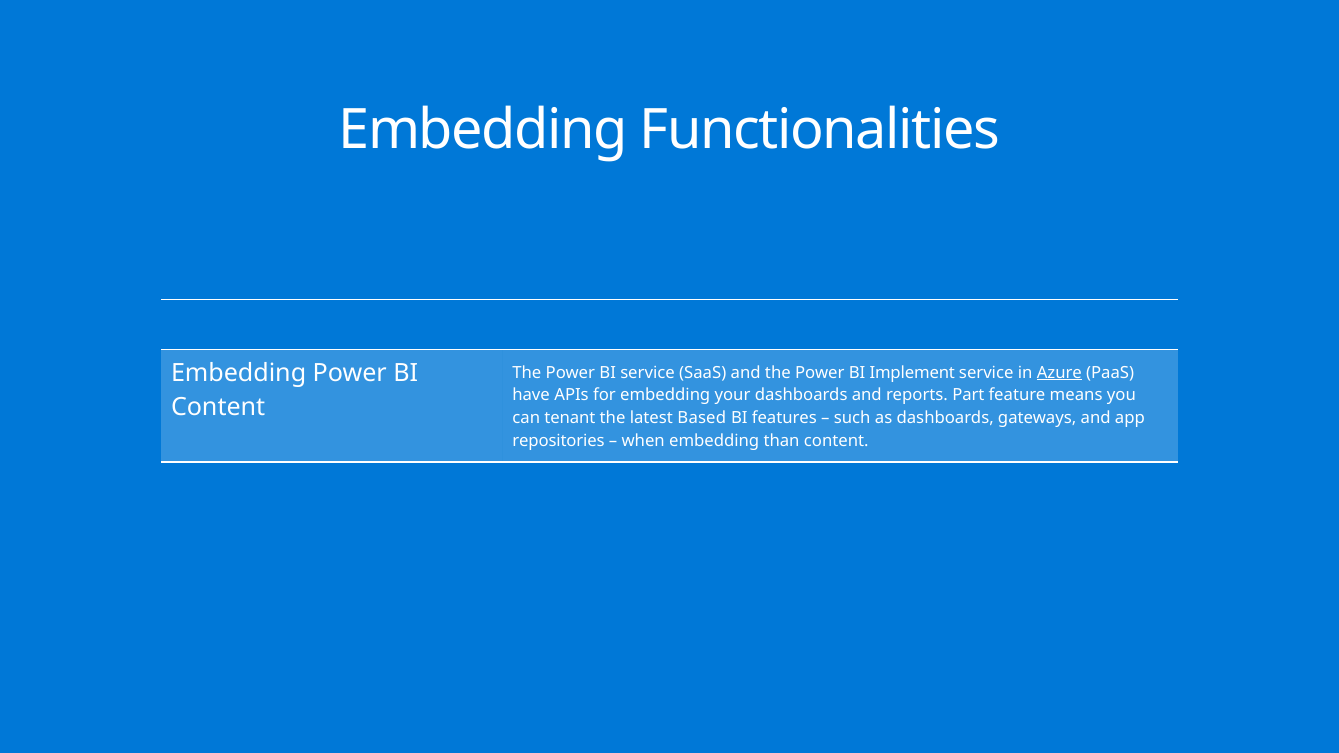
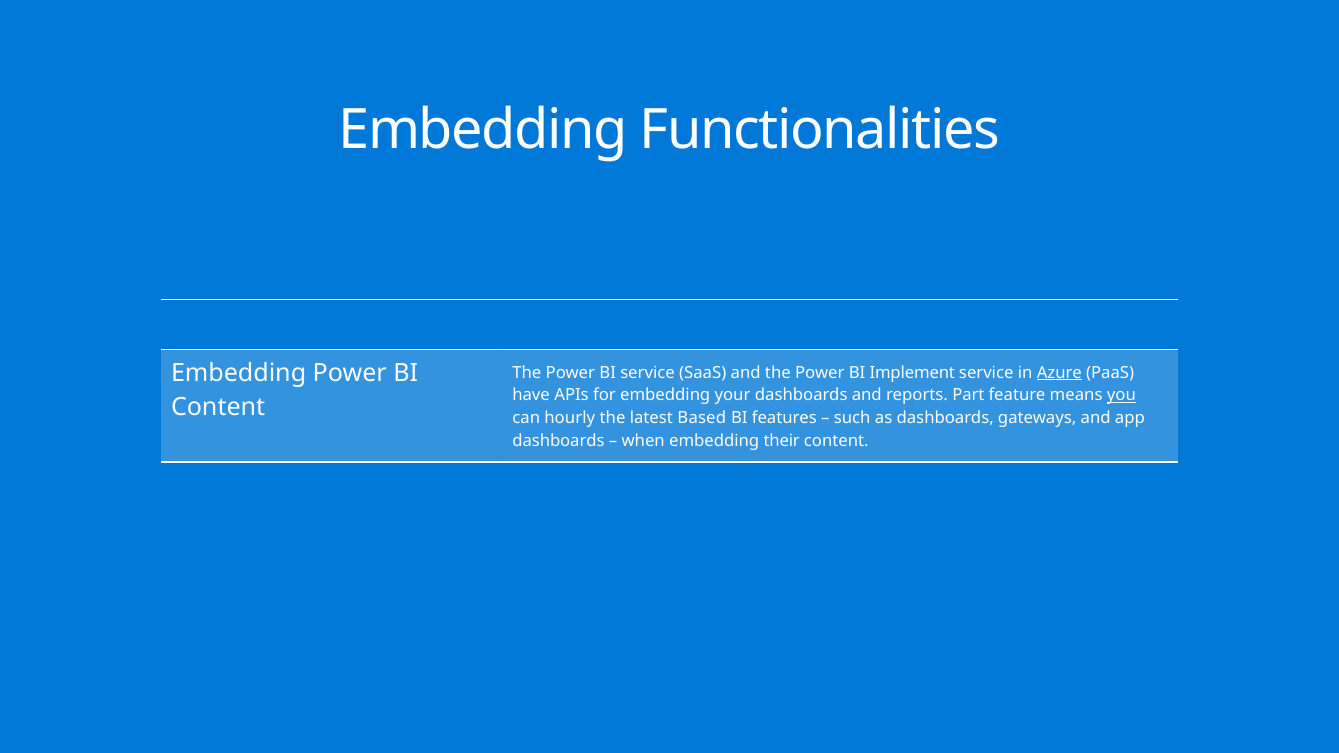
you underline: none -> present
tenant: tenant -> hourly
repositories at (558, 441): repositories -> dashboards
than: than -> their
